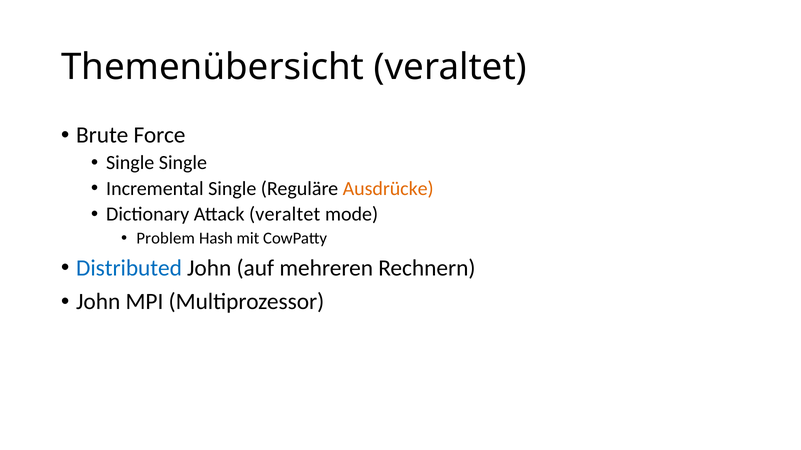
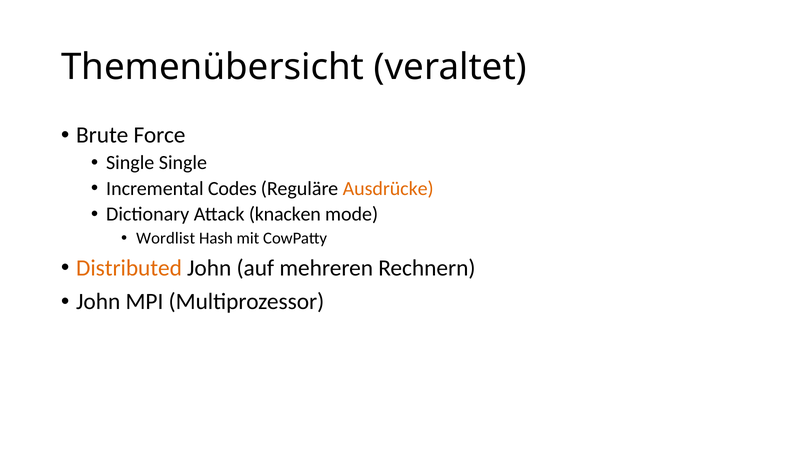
Incremental Single: Single -> Codes
Attack veraltet: veraltet -> knacken
Problem: Problem -> Wordlist
Distributed colour: blue -> orange
